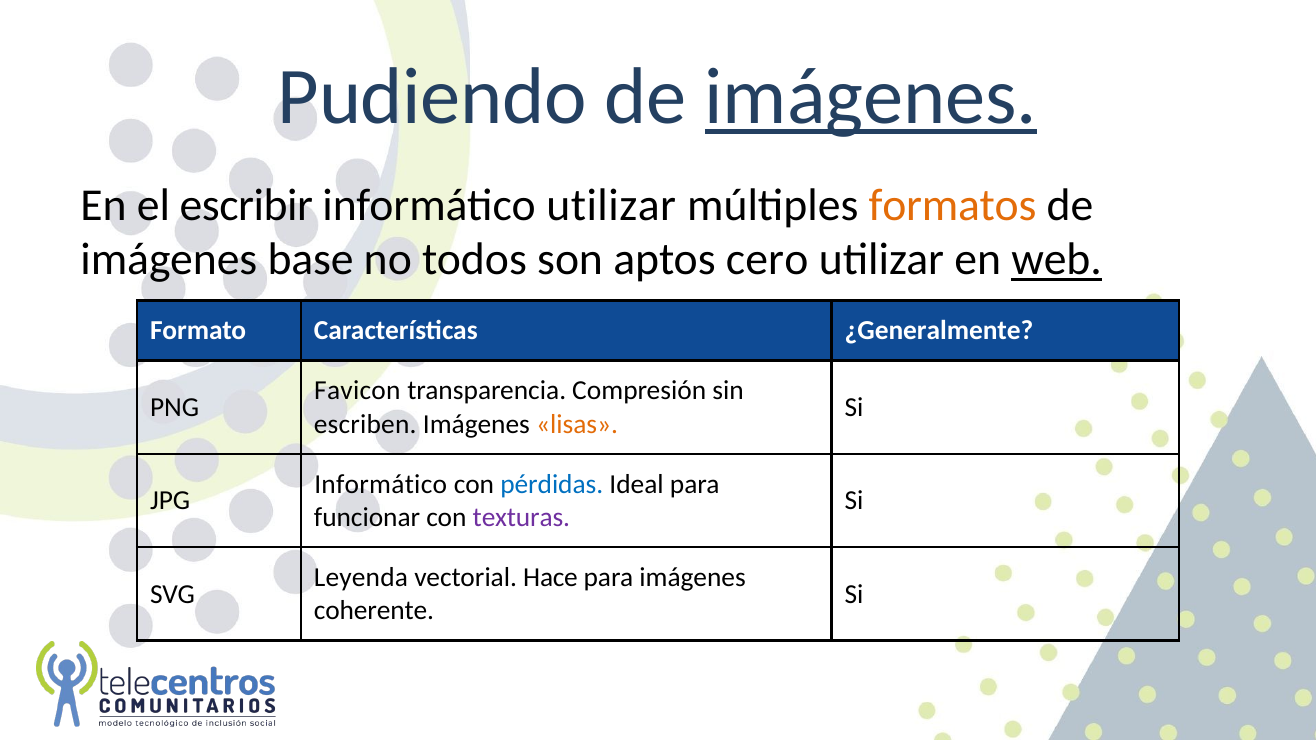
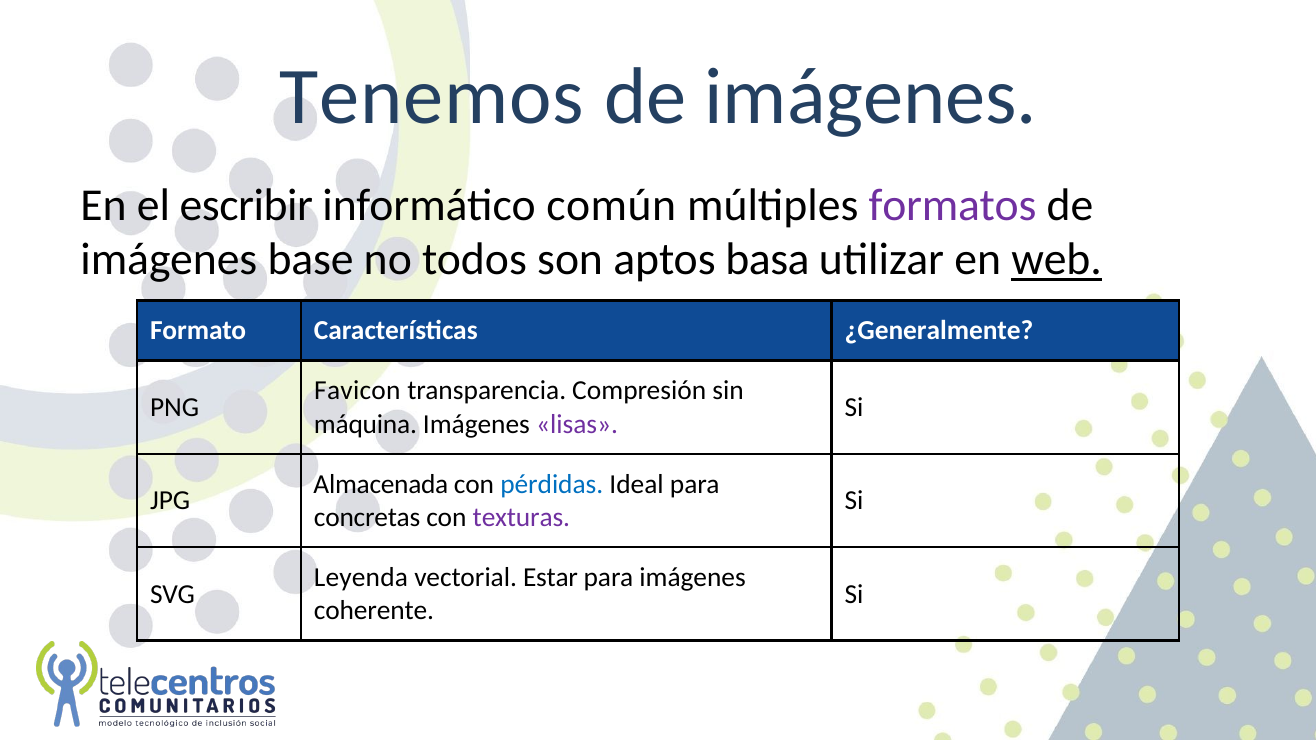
Pudiendo: Pudiendo -> Tenemos
imágenes at (871, 97) underline: present -> none
informático utilizar: utilizar -> común
formatos colour: orange -> purple
cero: cero -> basa
escriben: escriben -> máquina
lisas colour: orange -> purple
Informático at (381, 484): Informático -> Almacenada
funcionar: funcionar -> concretas
Hace: Hace -> Estar
